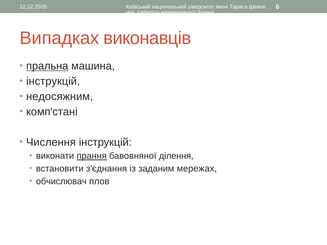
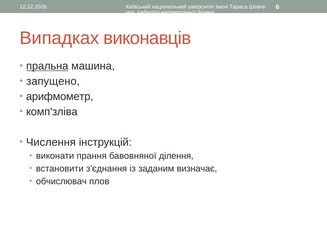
інструкцій at (53, 81): інструкцій -> запущено
недосяжним: недосяжним -> арифмометр
комп'стані: комп'стані -> комп'зліва
прання underline: present -> none
мережах: мережах -> визначає
